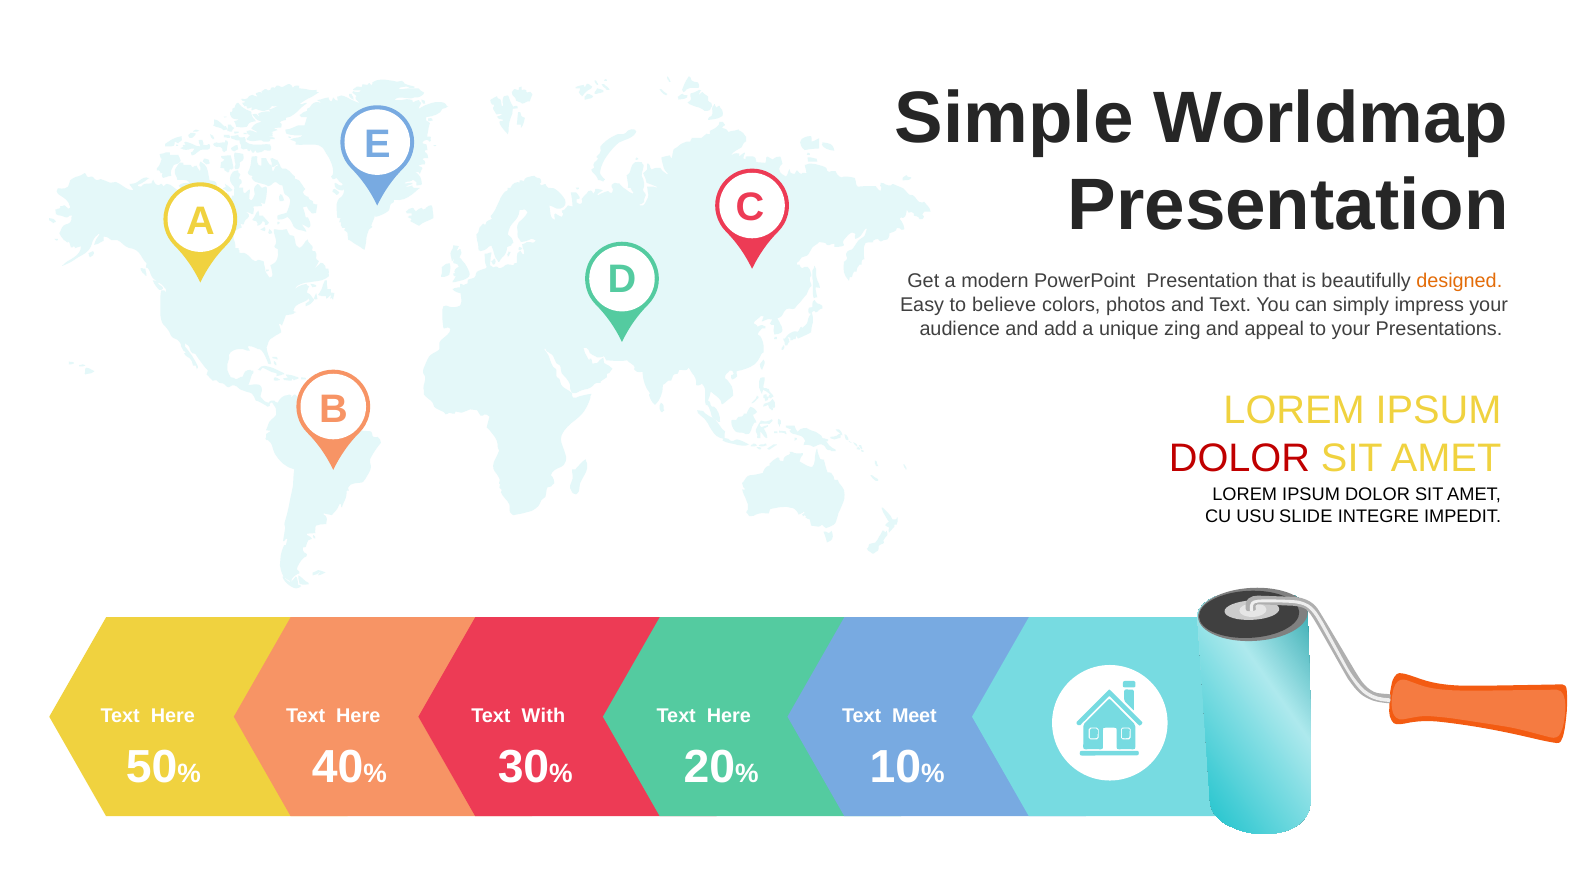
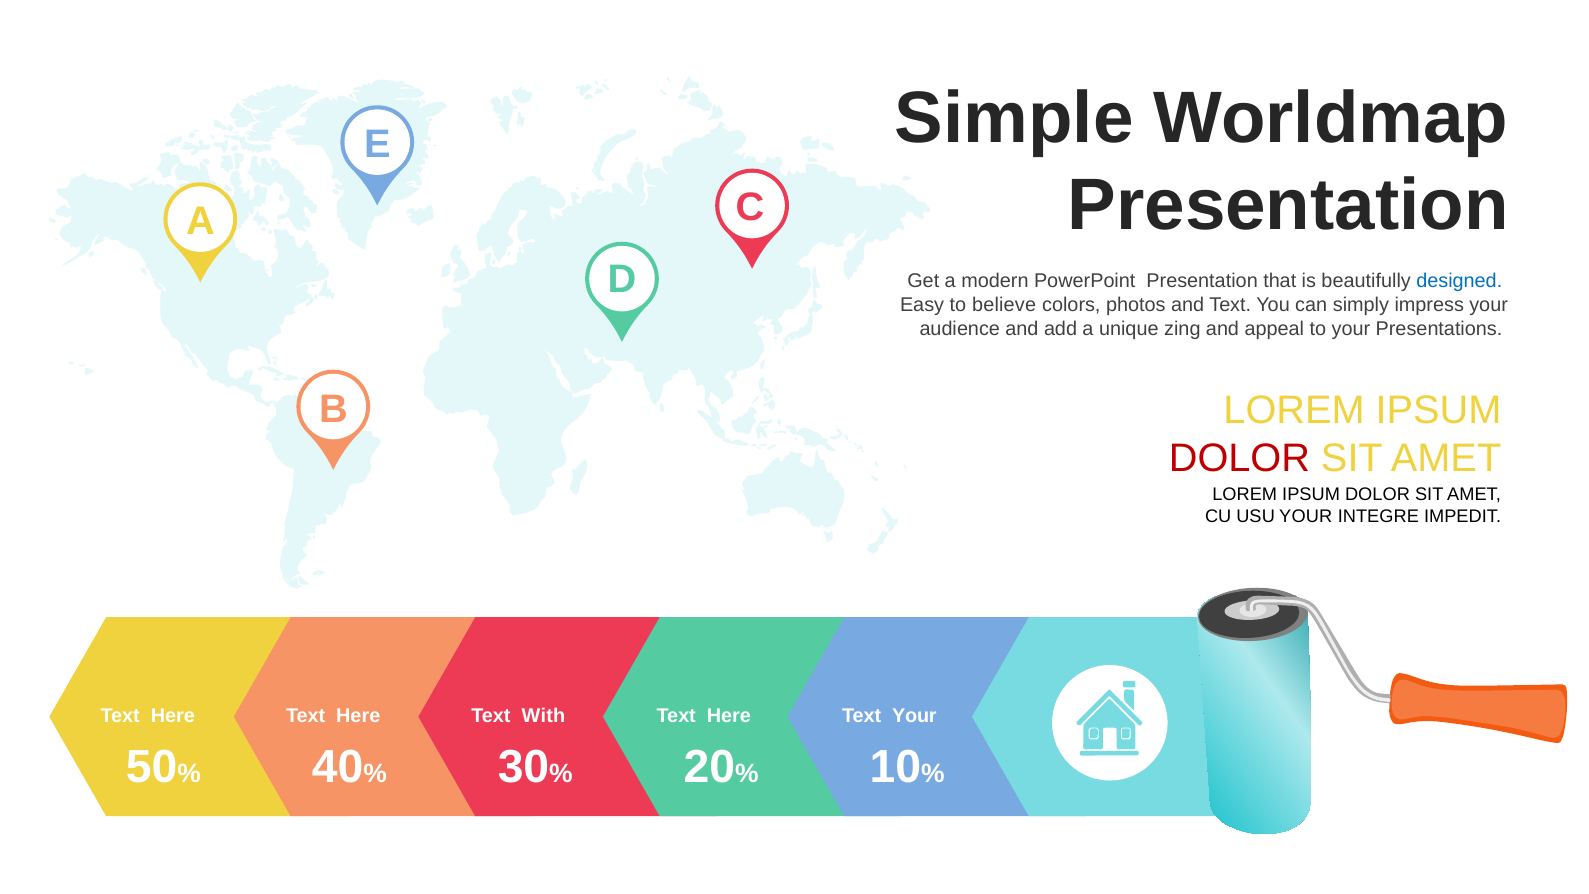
designed colour: orange -> blue
USU SLIDE: SLIDE -> YOUR
Text Meet: Meet -> Your
